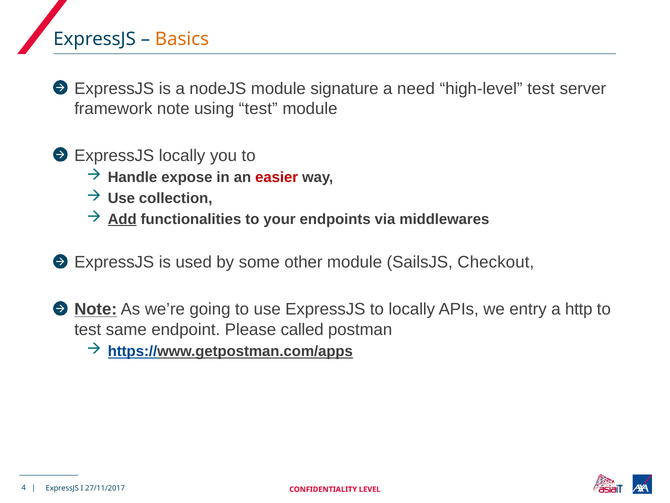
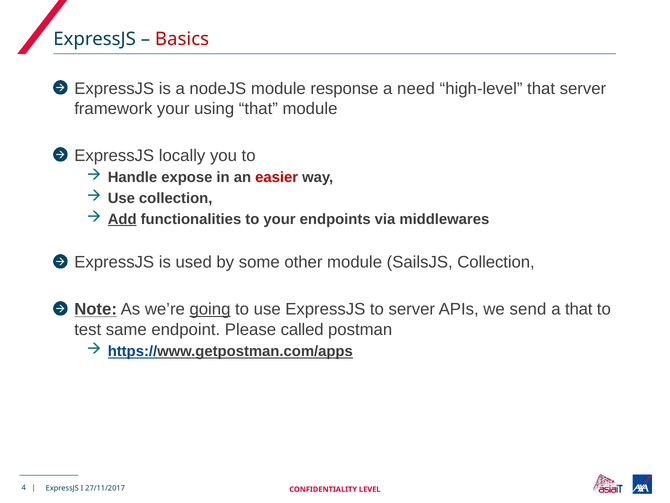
Basics colour: orange -> red
signature: signature -> response
high-level test: test -> that
framework note: note -> your
using test: test -> that
SailsJS Checkout: Checkout -> Collection
going underline: none -> present
to locally: locally -> server
entry: entry -> send
a http: http -> that
